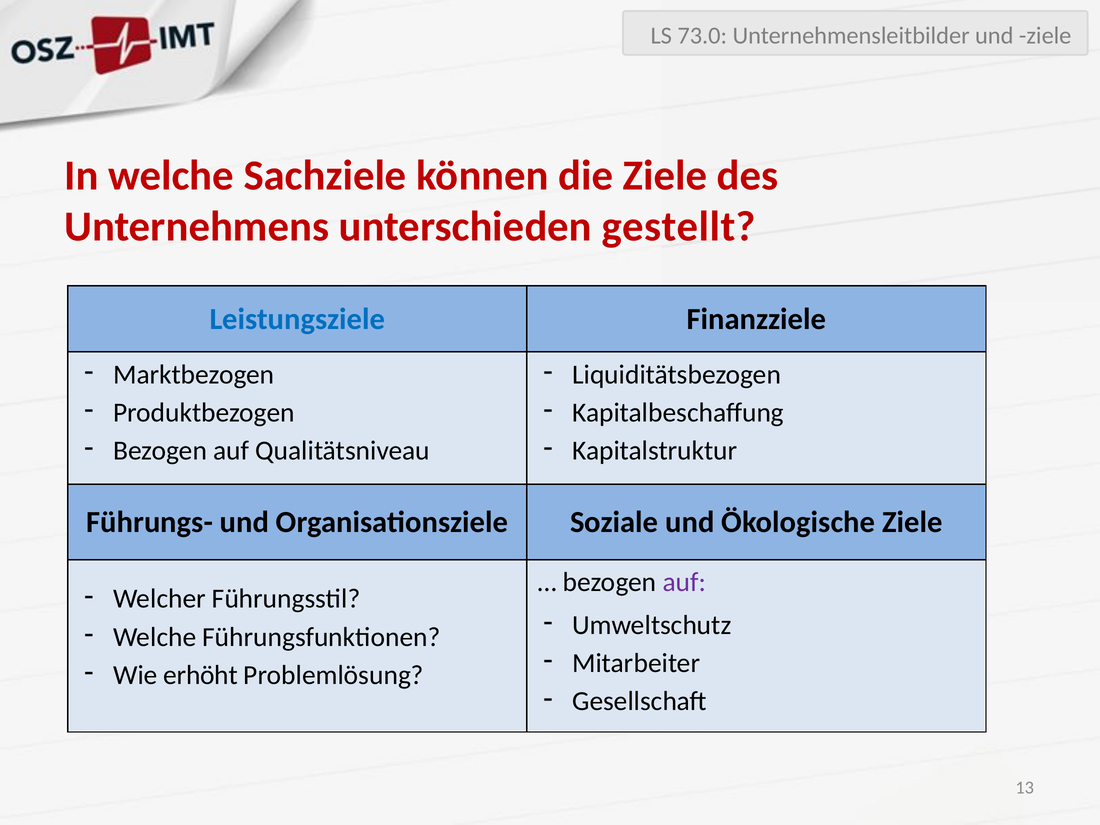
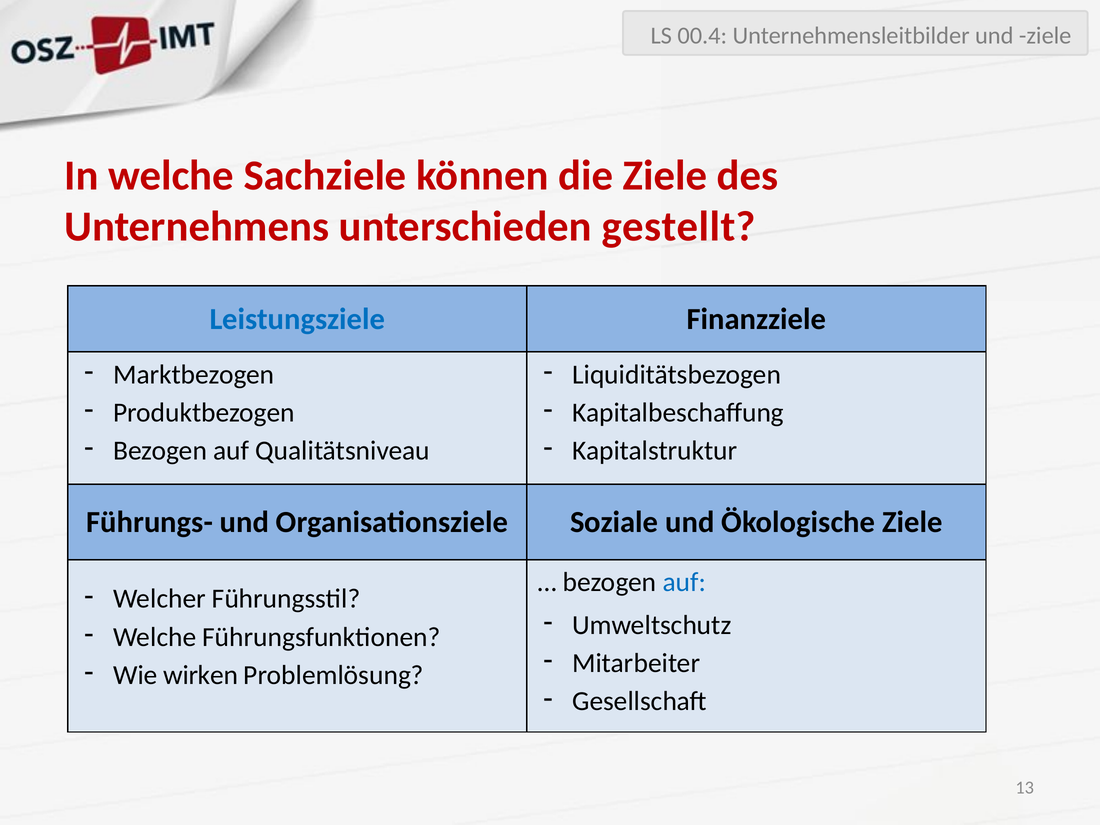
73.0: 73.0 -> 00.4
auf at (684, 582) colour: purple -> blue
erhöht: erhöht -> wirken
